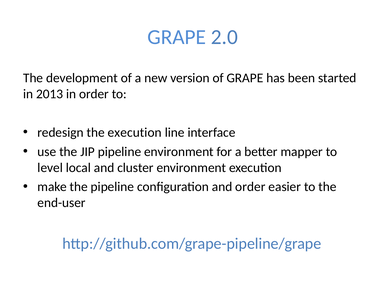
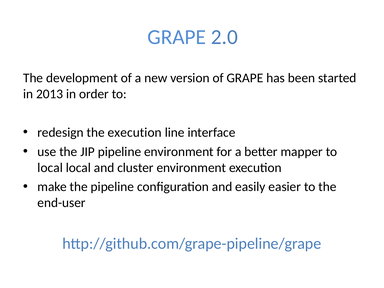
level at (50, 168): level -> local
and order: order -> easily
